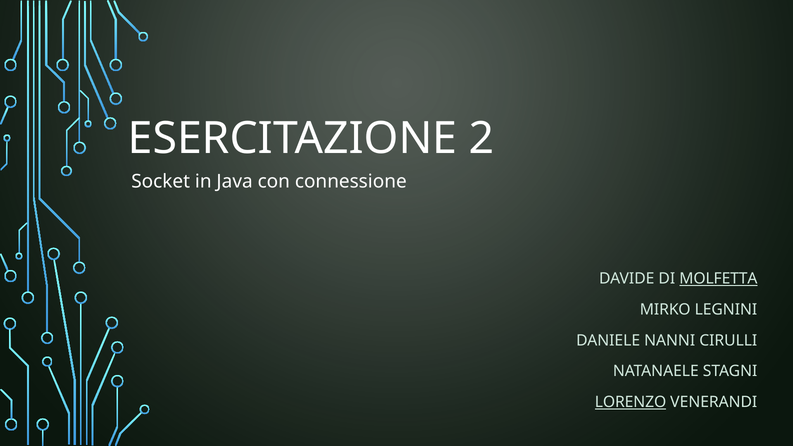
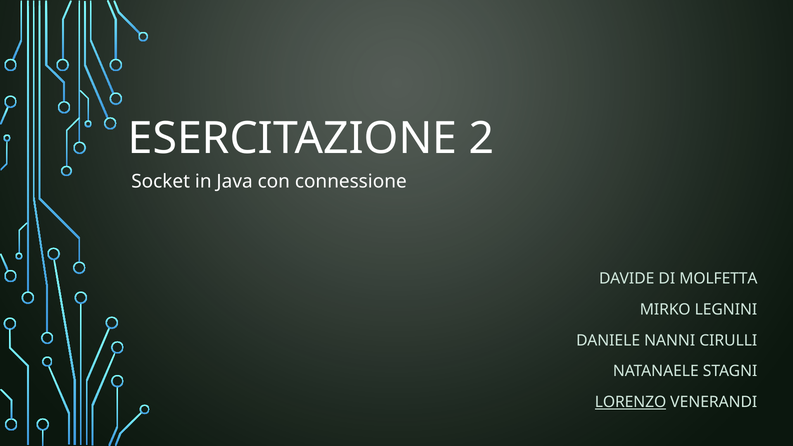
MOLFETTA underline: present -> none
